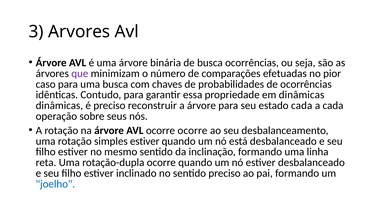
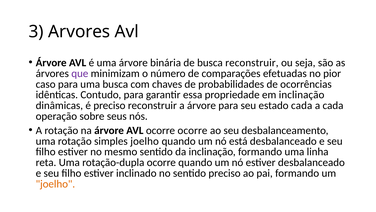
busca ocorrências: ocorrências -> reconstruir
em dinâmicas: dinâmicas -> inclinação
simples estiver: estiver -> joelho
joelho at (55, 184) colour: blue -> orange
